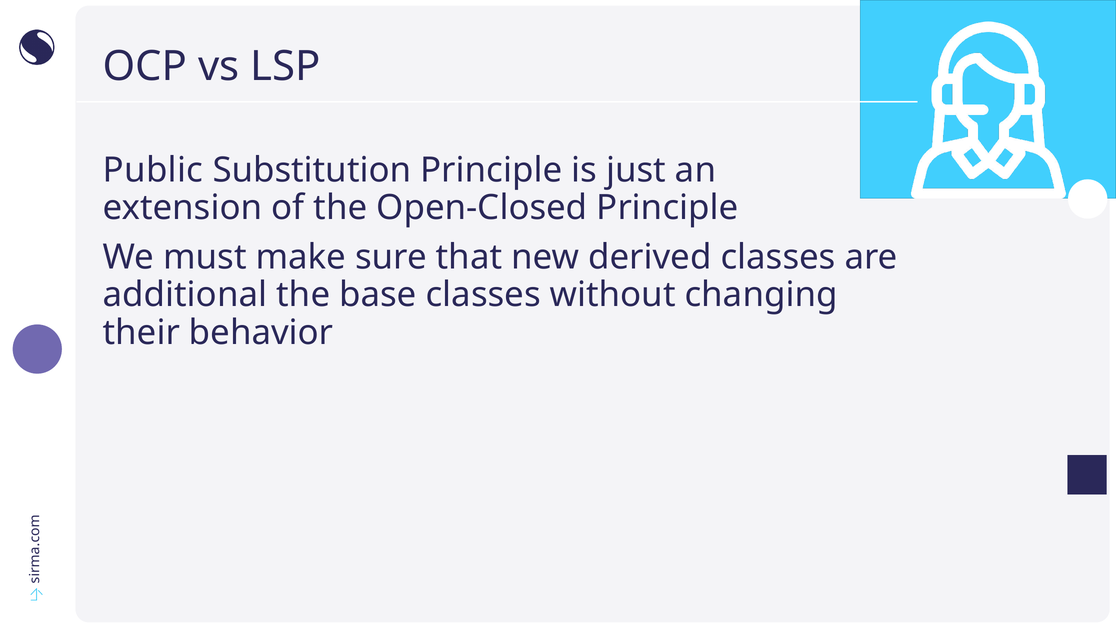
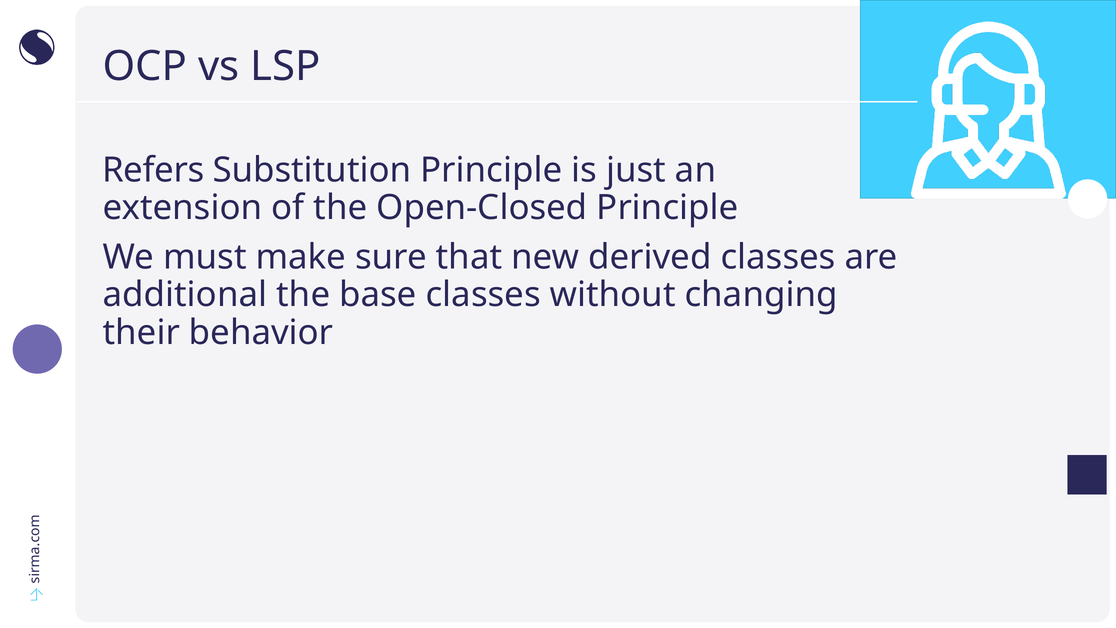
Public: Public -> Refers
